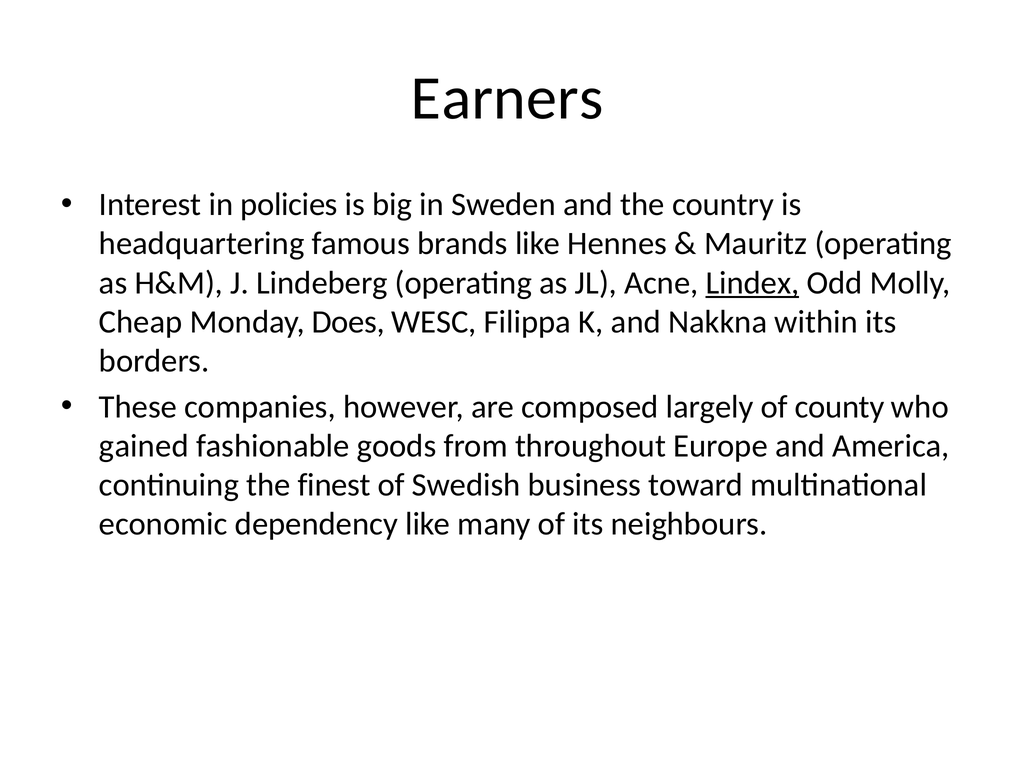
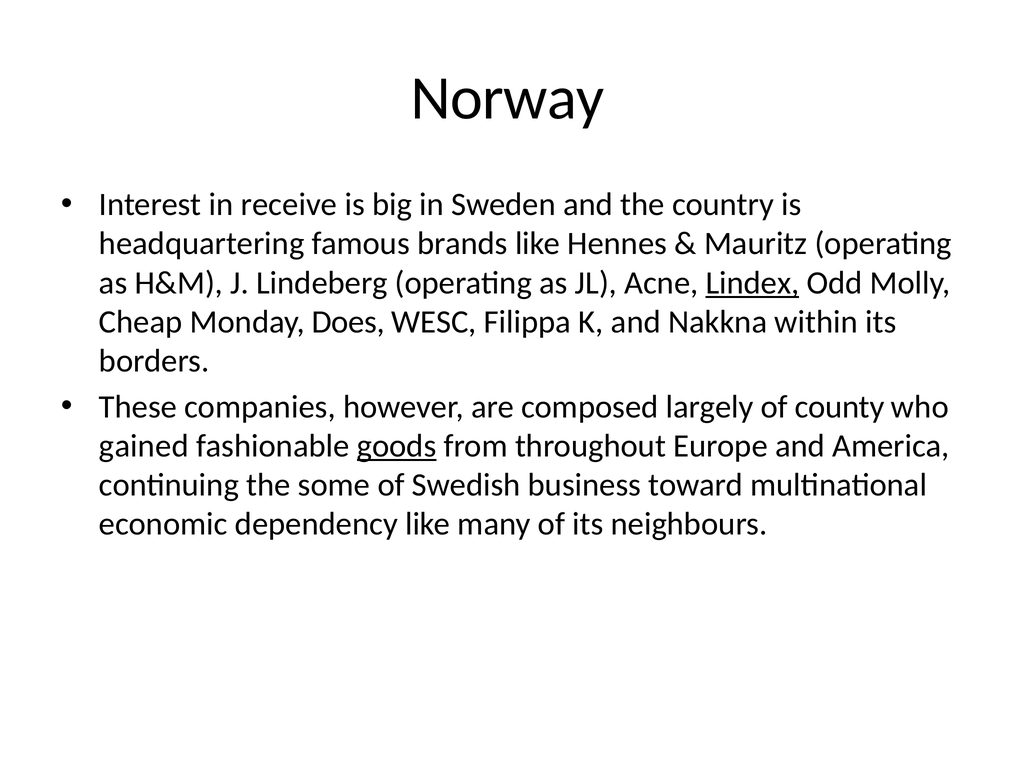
Earners: Earners -> Norway
policies: policies -> receive
goods underline: none -> present
finest: finest -> some
